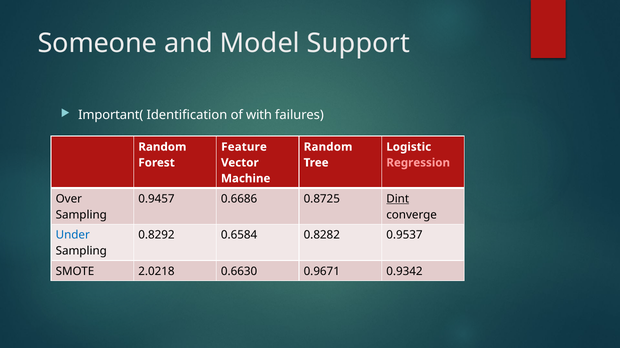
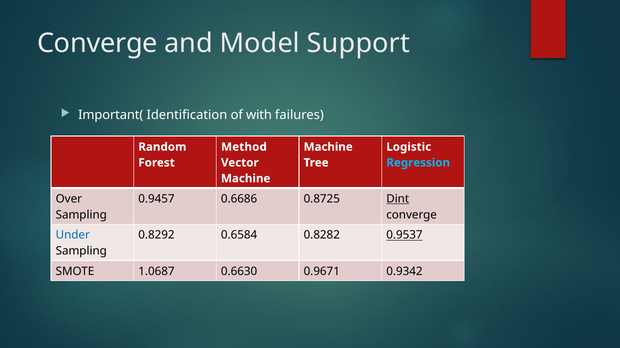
Someone at (97, 44): Someone -> Converge
Feature: Feature -> Method
Random at (328, 147): Random -> Machine
Regression colour: pink -> light blue
0.9537 underline: none -> present
2.0218: 2.0218 -> 1.0687
